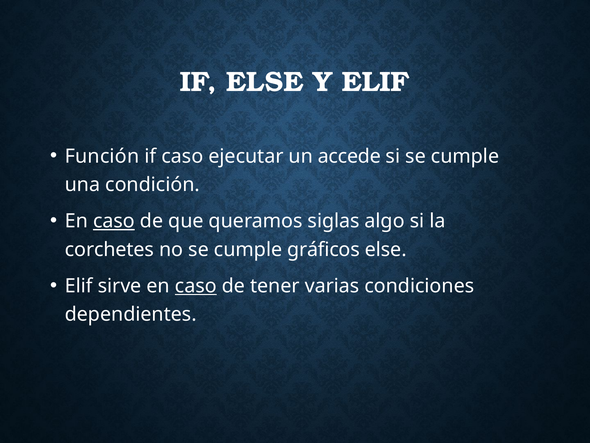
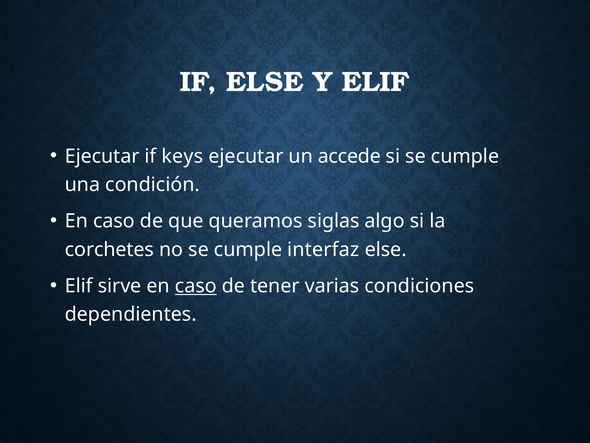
Función at (102, 156): Función -> Ejecutar
if caso: caso -> keys
caso at (114, 221) underline: present -> none
gráficos: gráficos -> interfaz
